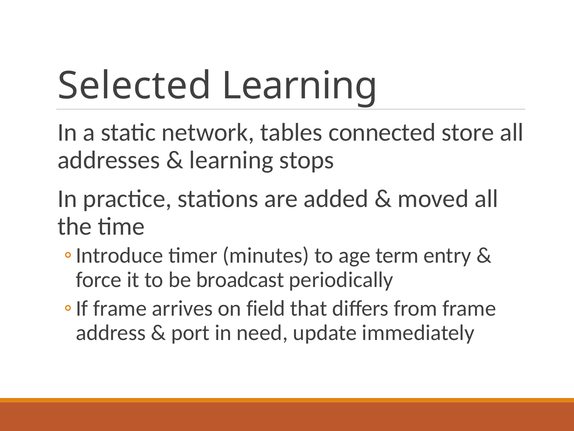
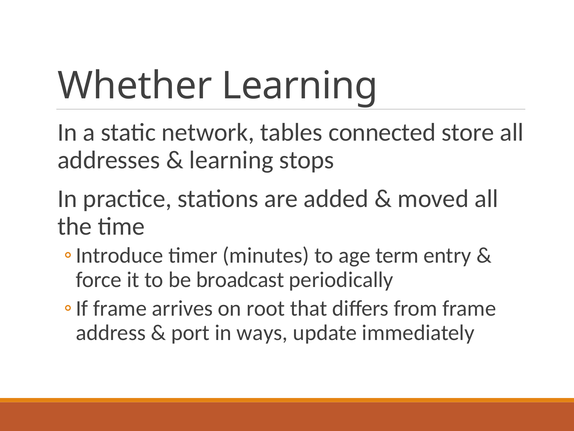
Selected: Selected -> Whether
field: field -> root
need: need -> ways
